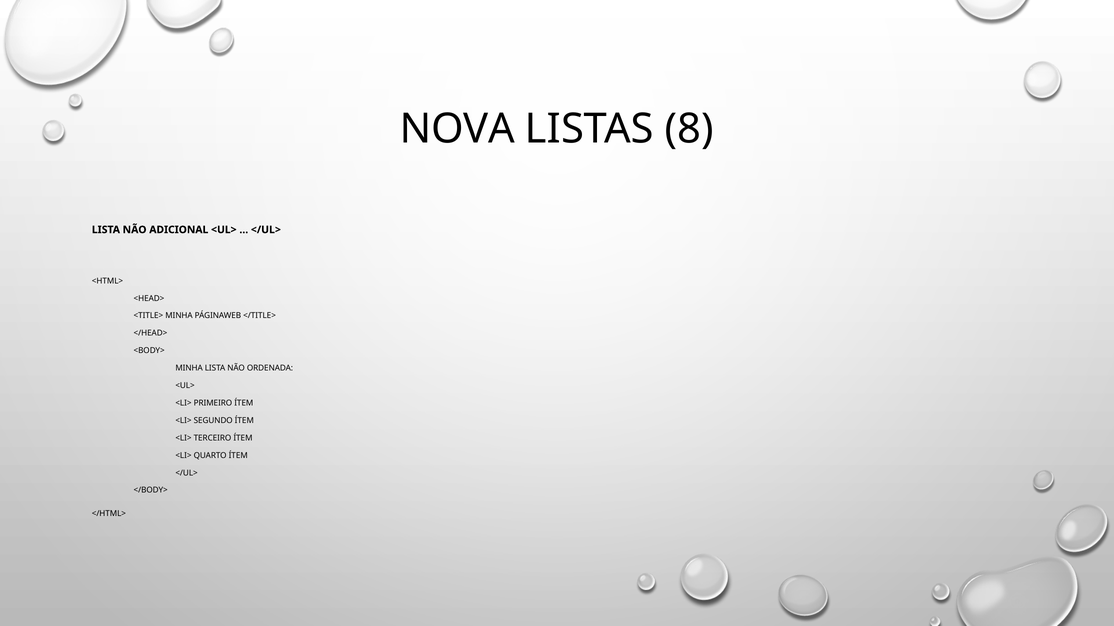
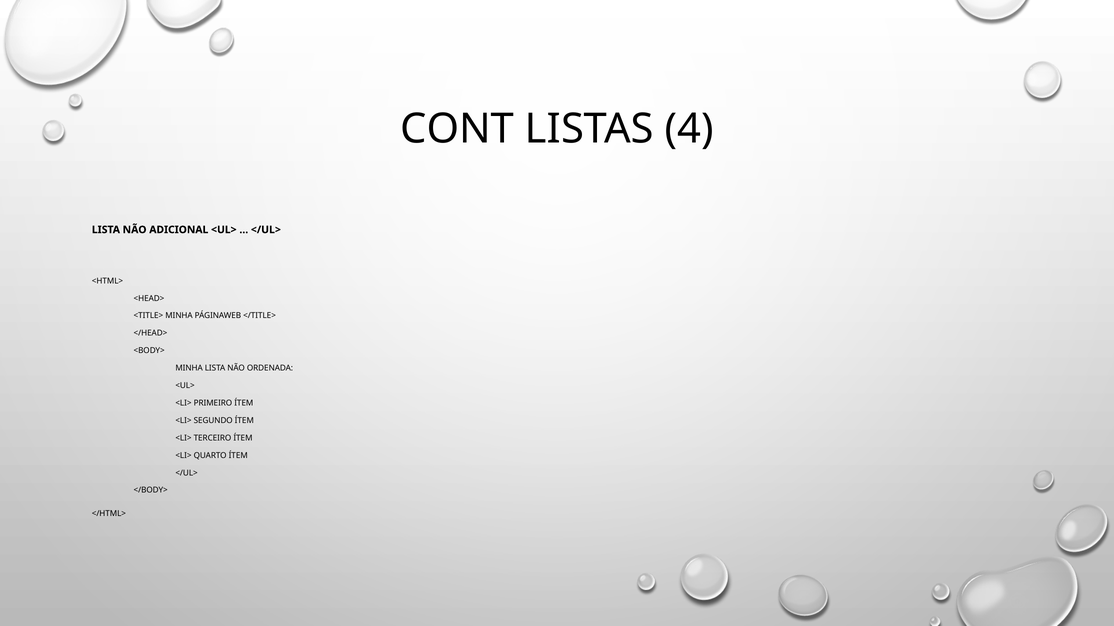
NOVA: NOVA -> CONT
8: 8 -> 4
